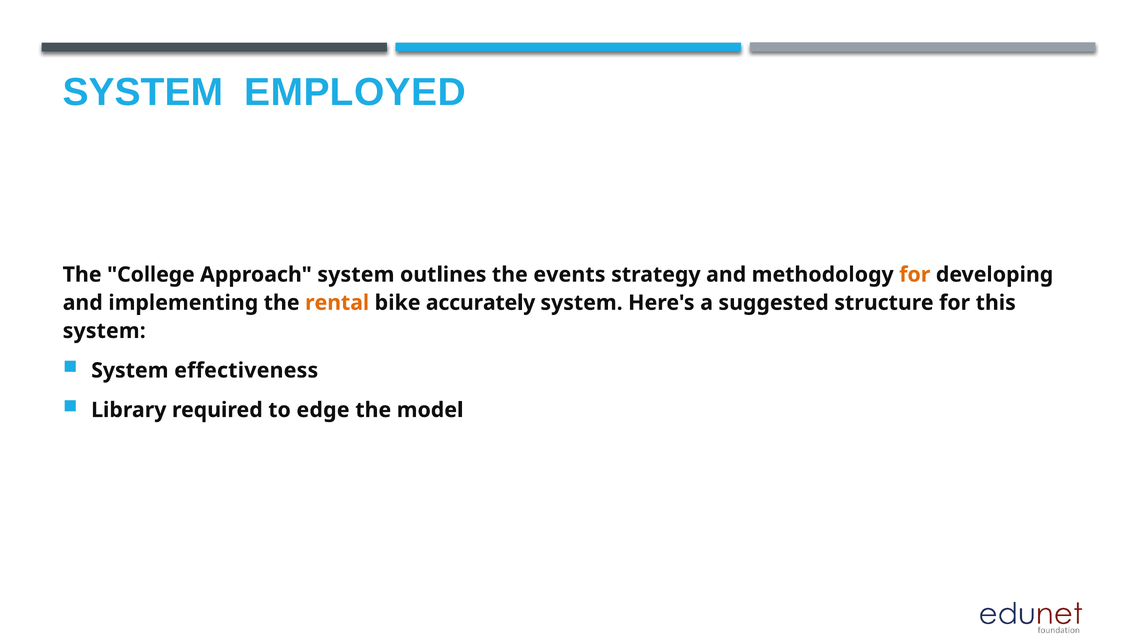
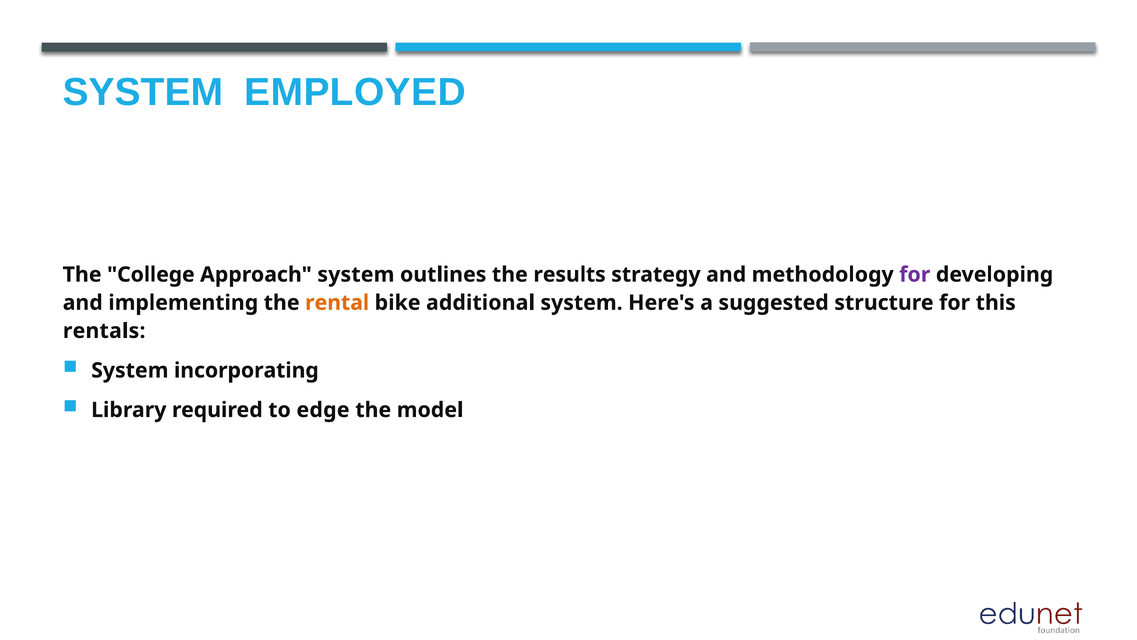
events: events -> results
for at (915, 274) colour: orange -> purple
accurately: accurately -> additional
system at (104, 331): system -> rentals
effectiveness: effectiveness -> incorporating
